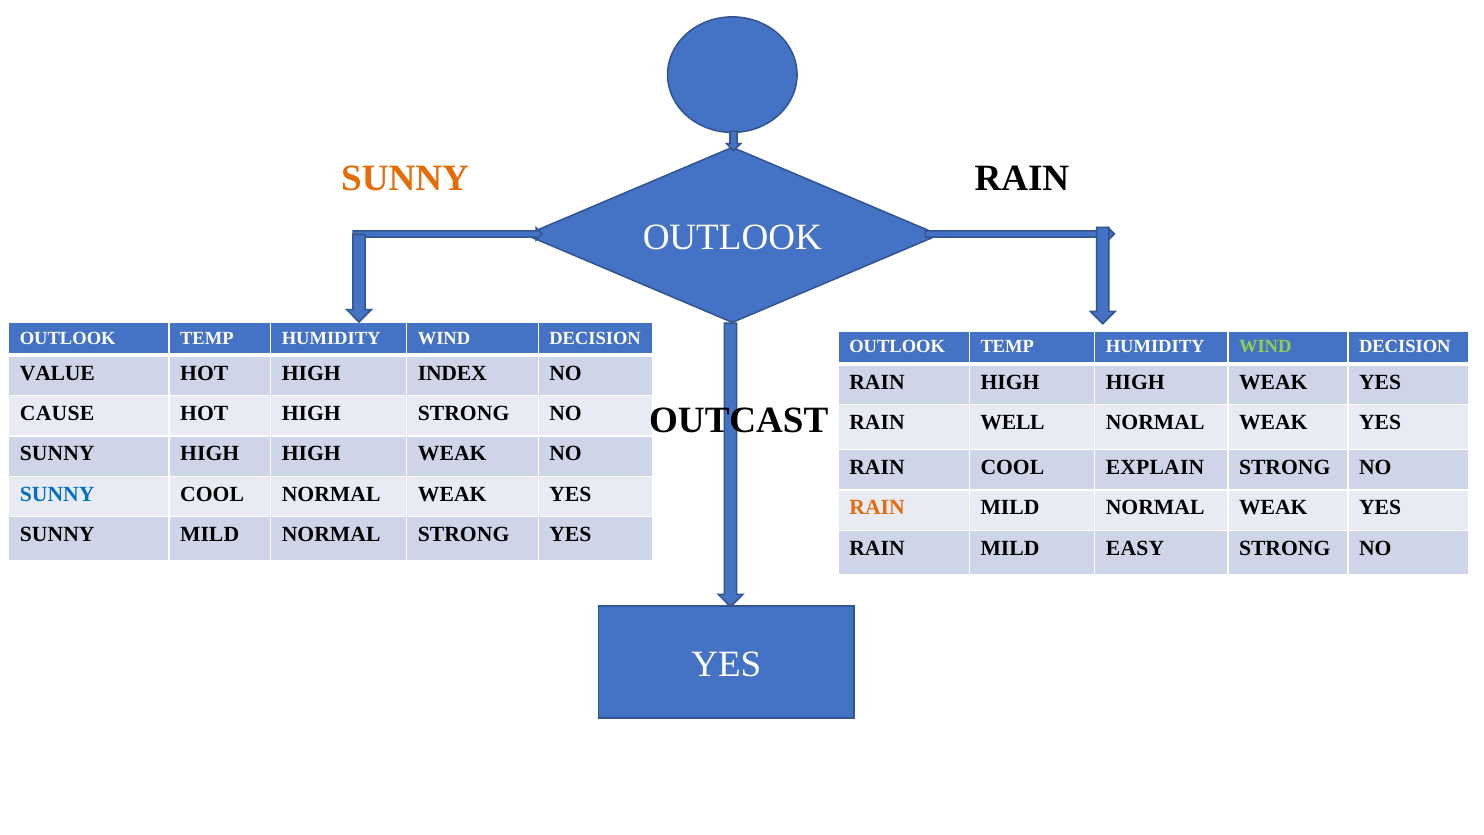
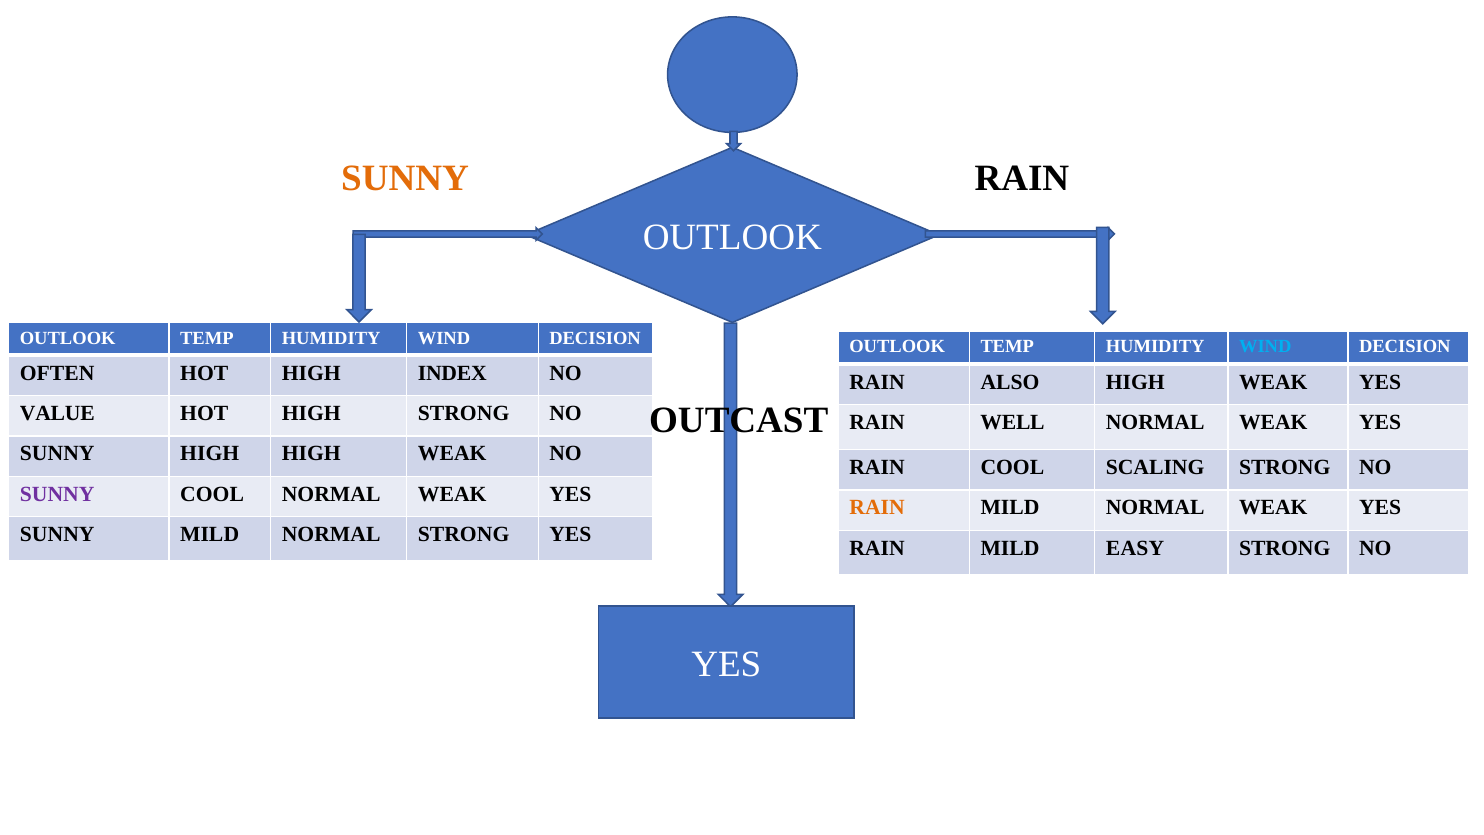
WIND at (1265, 347) colour: light green -> light blue
VALUE: VALUE -> OFTEN
RAIN HIGH: HIGH -> ALSO
CAUSE: CAUSE -> VALUE
EXPLAIN: EXPLAIN -> SCALING
SUNNY at (57, 494) colour: blue -> purple
